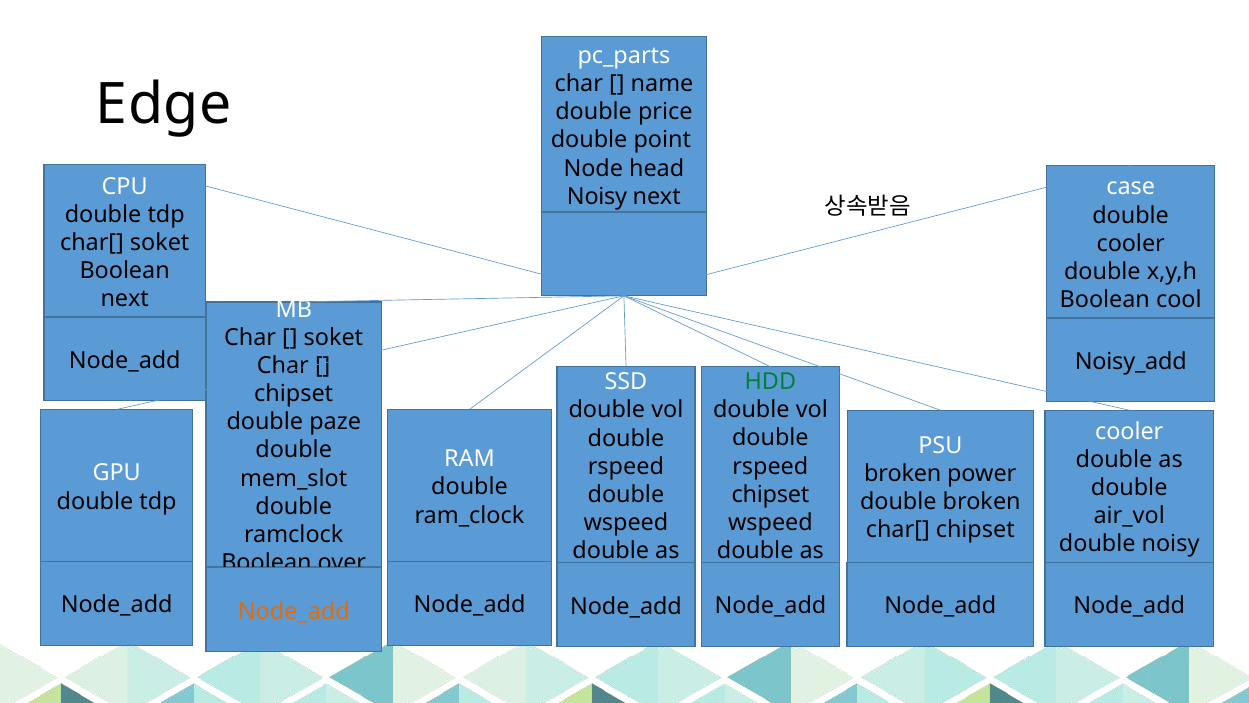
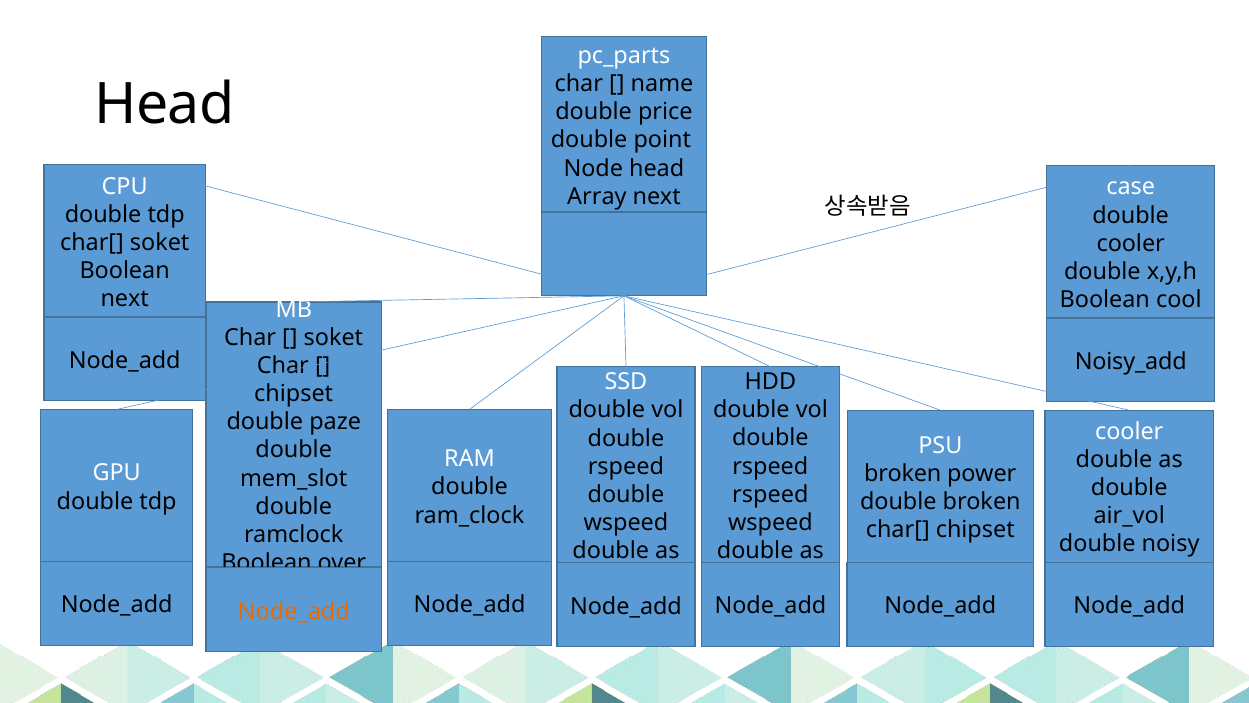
Edge at (164, 105): Edge -> Head
Noisy at (597, 196): Noisy -> Array
HDD colour: green -> black
chipset at (771, 494): chipset -> rspeed
